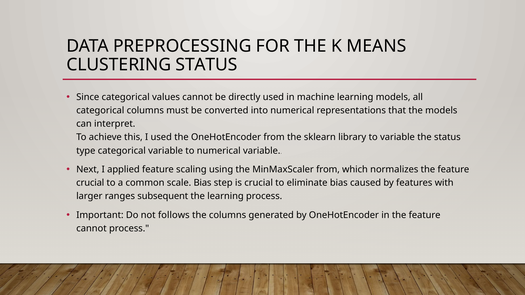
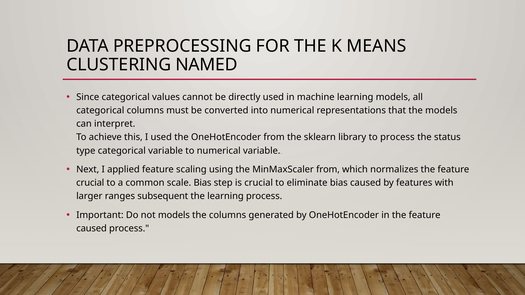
CLUSTERING STATUS: STATUS -> NAMED
to variable: variable -> process
not follows: follows -> models
cannot at (91, 229): cannot -> caused
